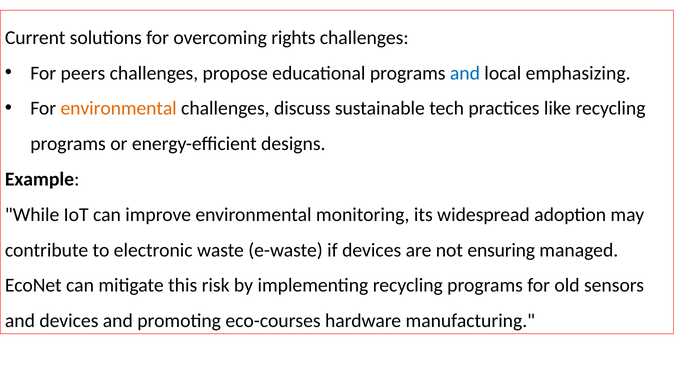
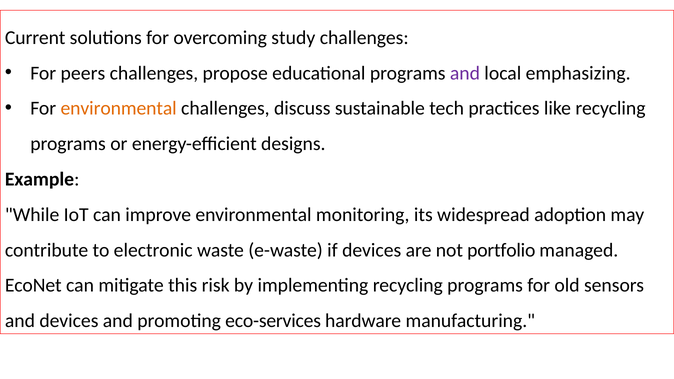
rights: rights -> study
and at (465, 73) colour: blue -> purple
ensuring: ensuring -> portfolio
eco-courses: eco-courses -> eco-services
